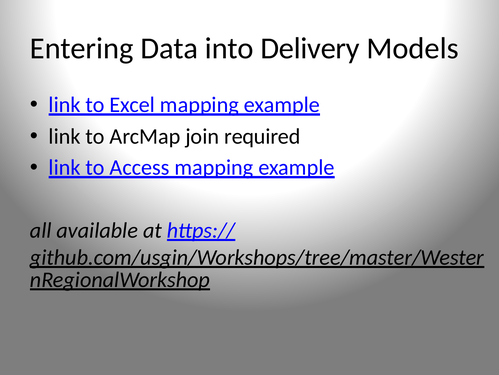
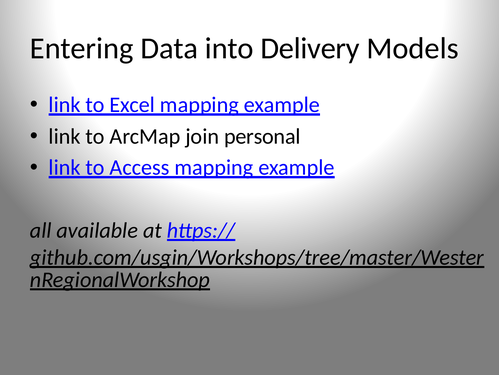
required: required -> personal
